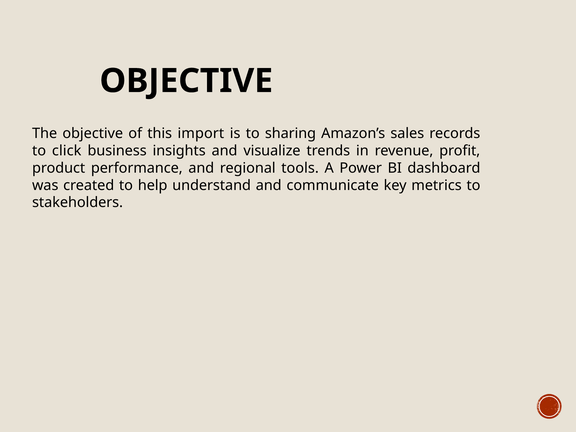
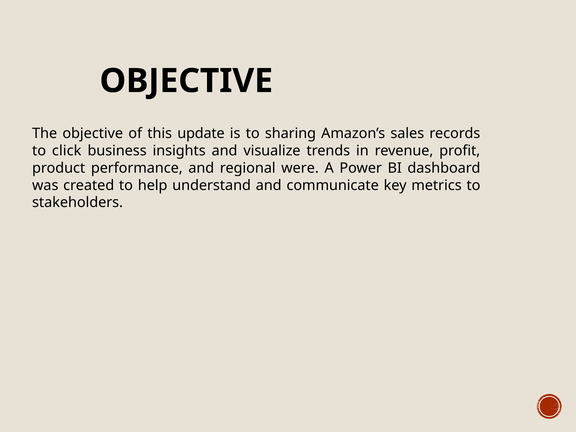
import: import -> update
tools: tools -> were
